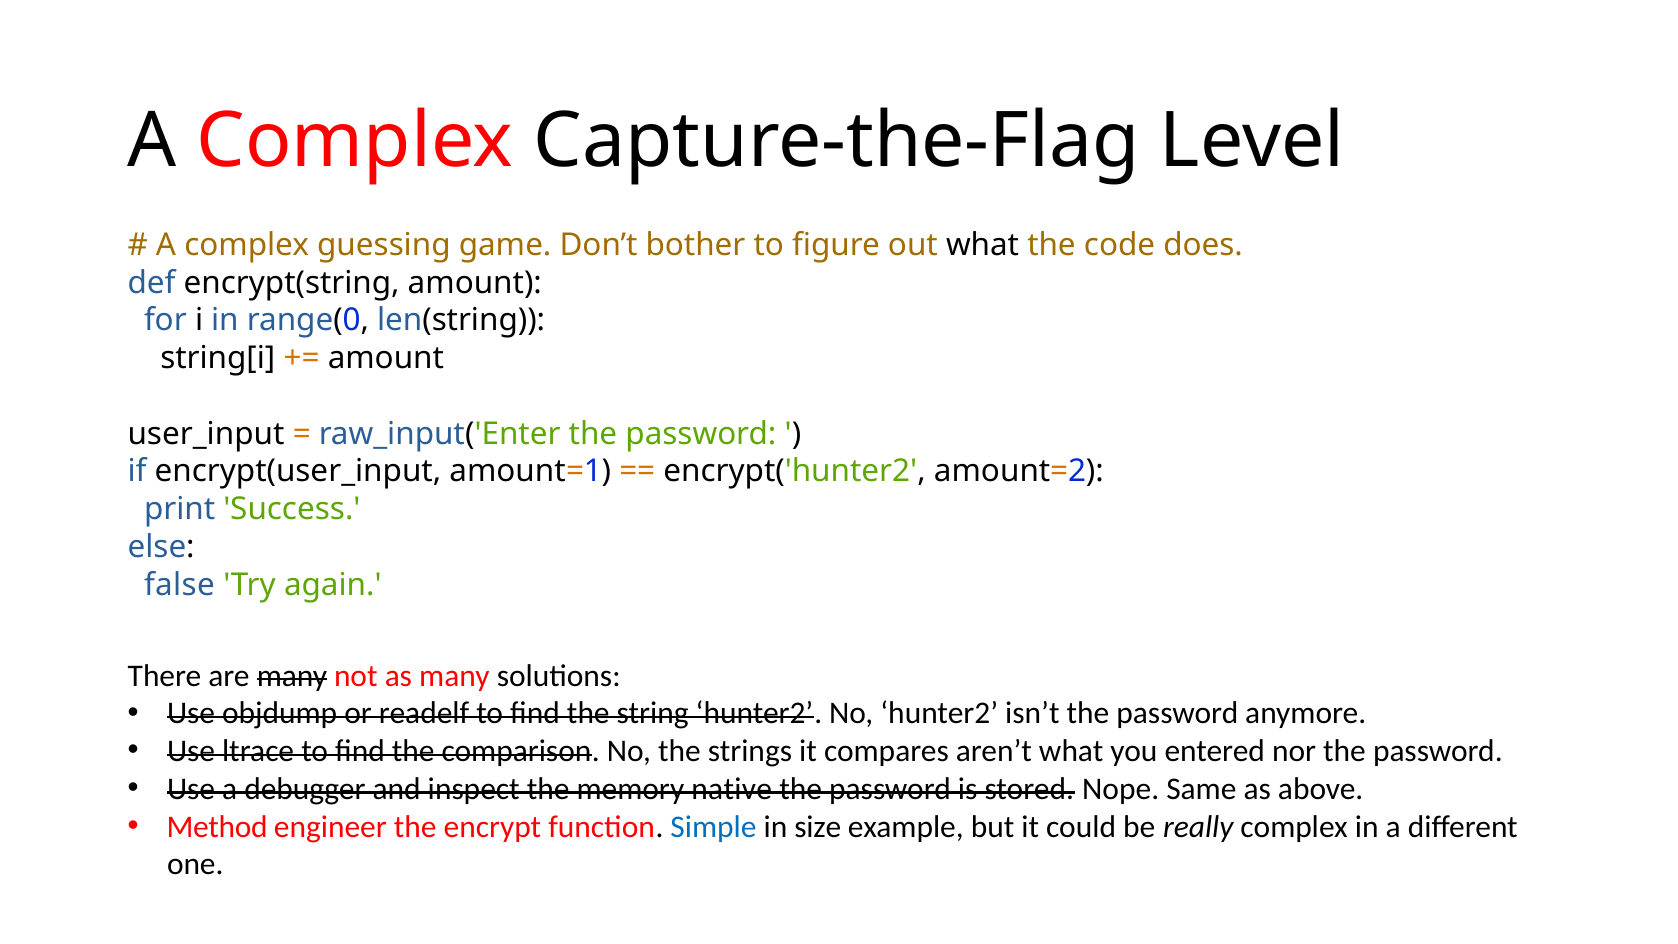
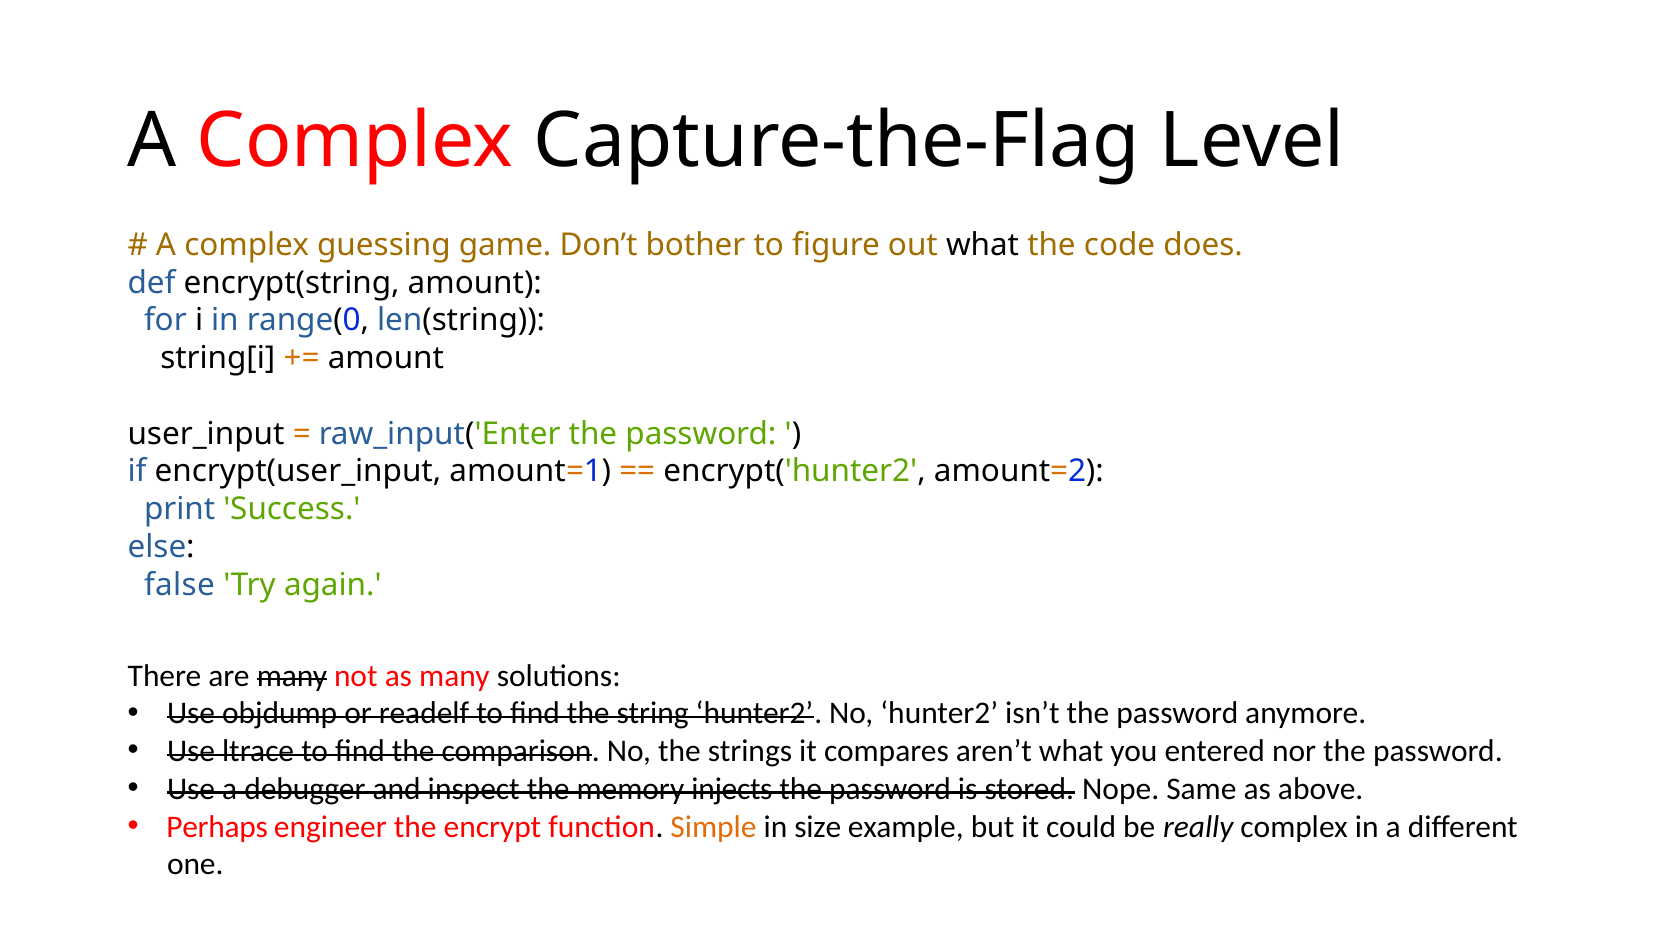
native: native -> injects
Method: Method -> Perhaps
Simple colour: blue -> orange
